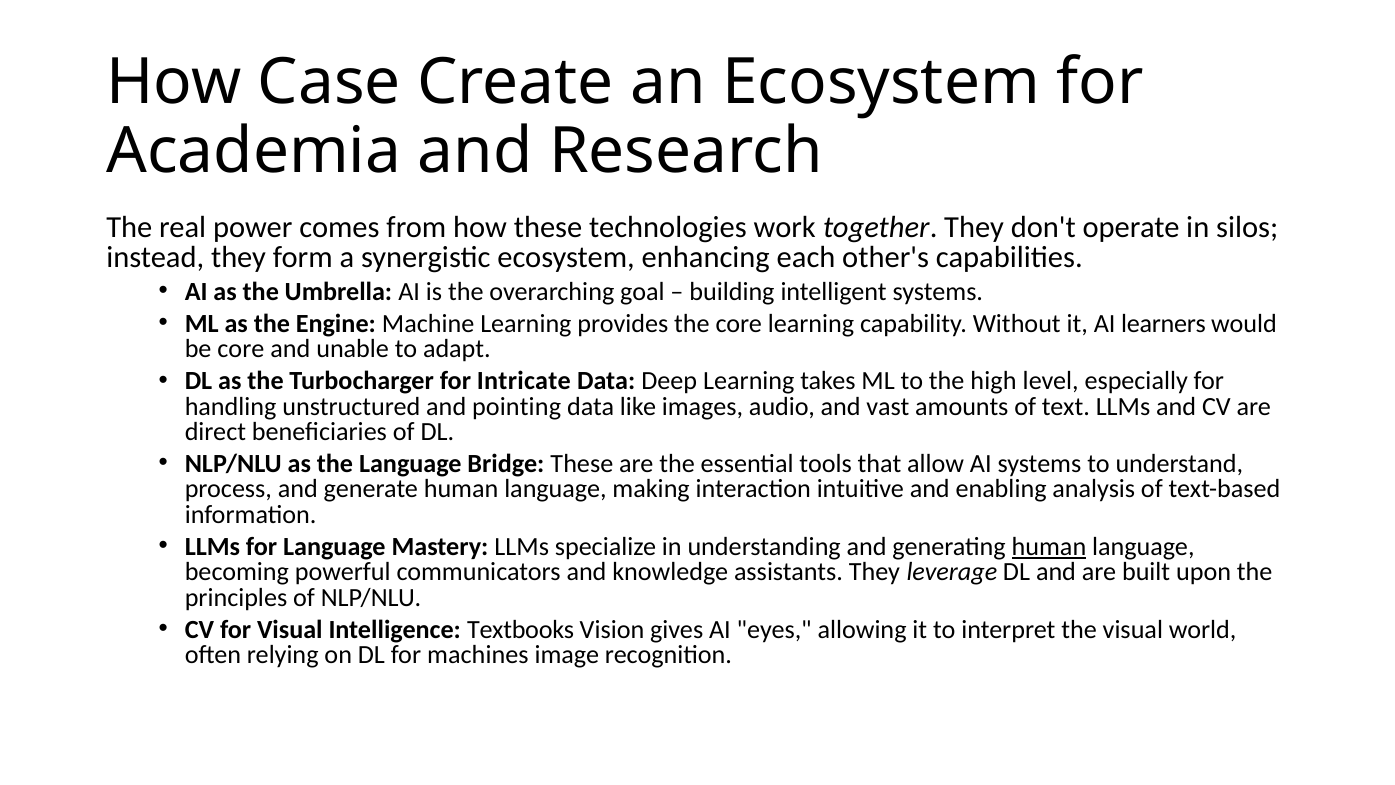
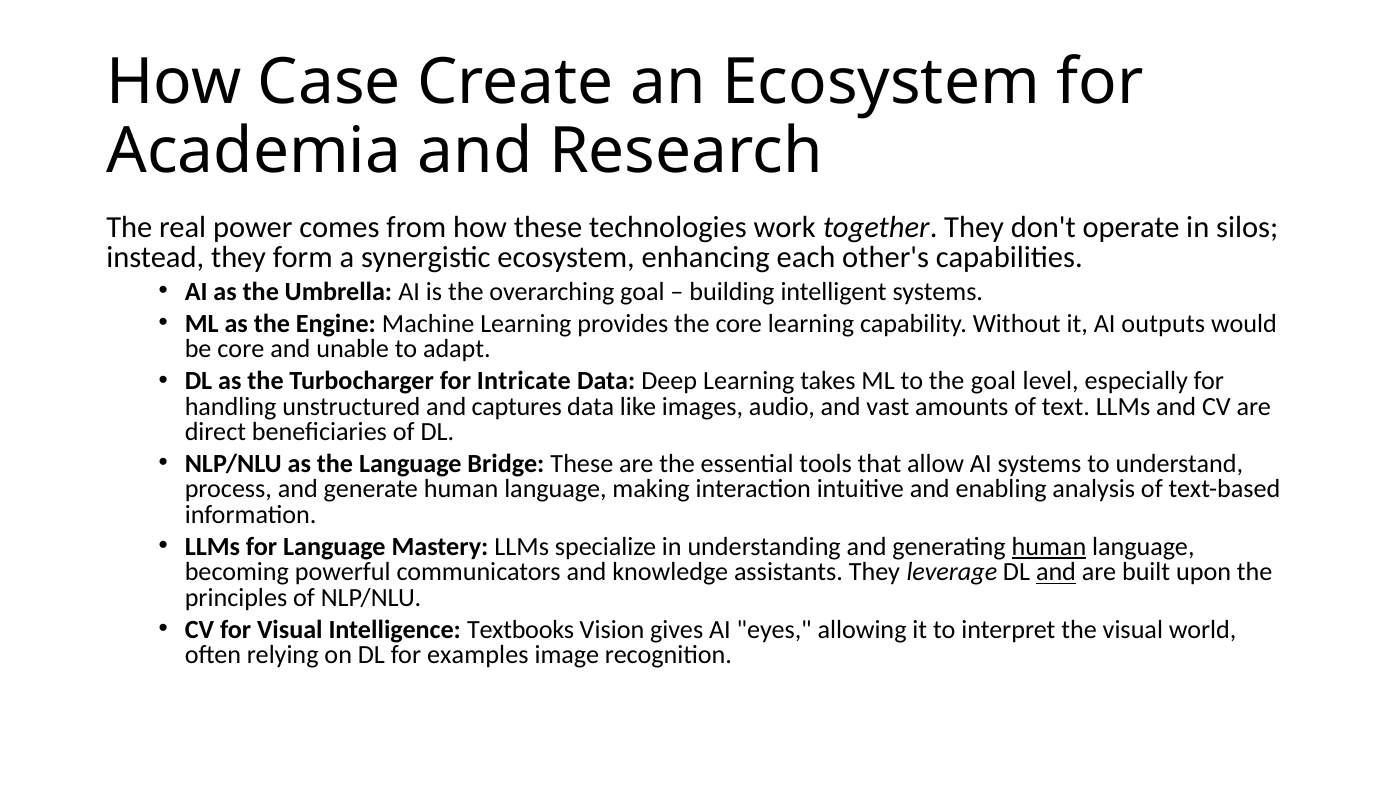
learners: learners -> outputs
the high: high -> goal
pointing: pointing -> captures
and at (1056, 572) underline: none -> present
machines: machines -> examples
